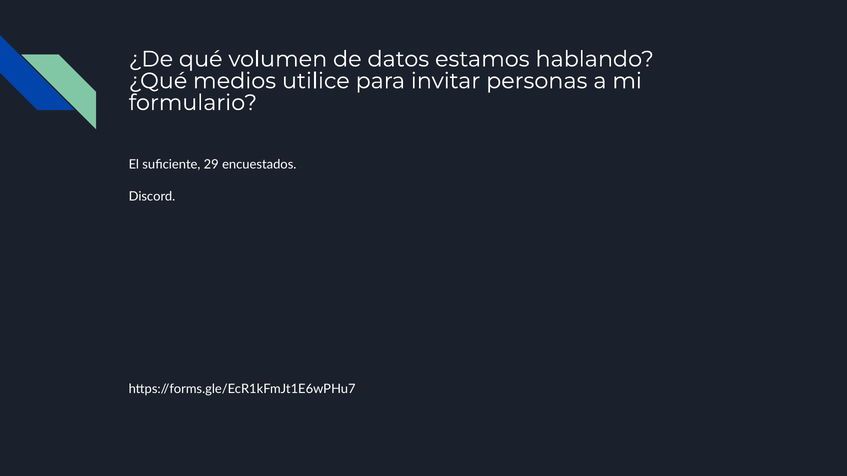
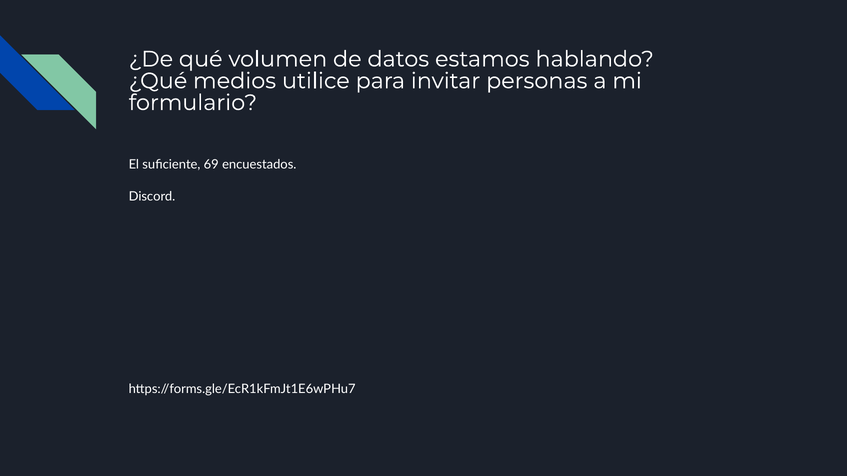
29: 29 -> 69
